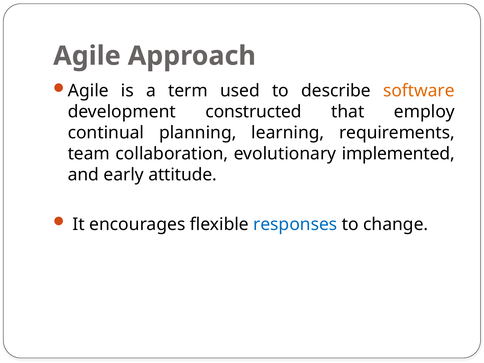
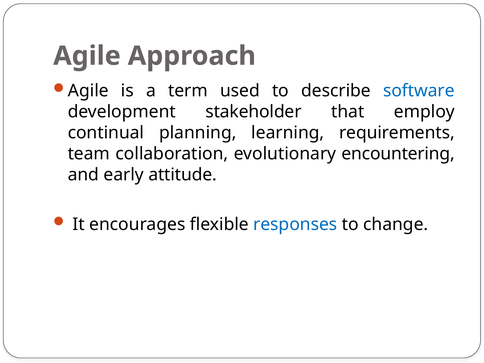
software colour: orange -> blue
constructed: constructed -> stakeholder
implemented: implemented -> encountering
